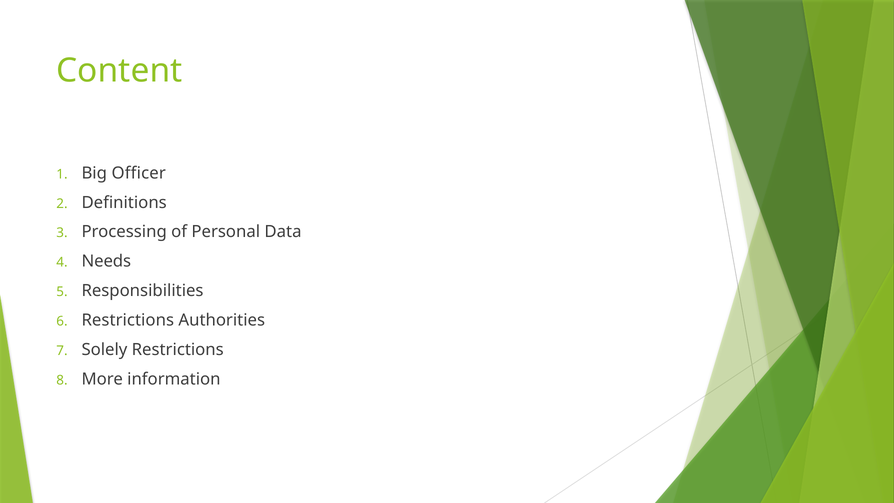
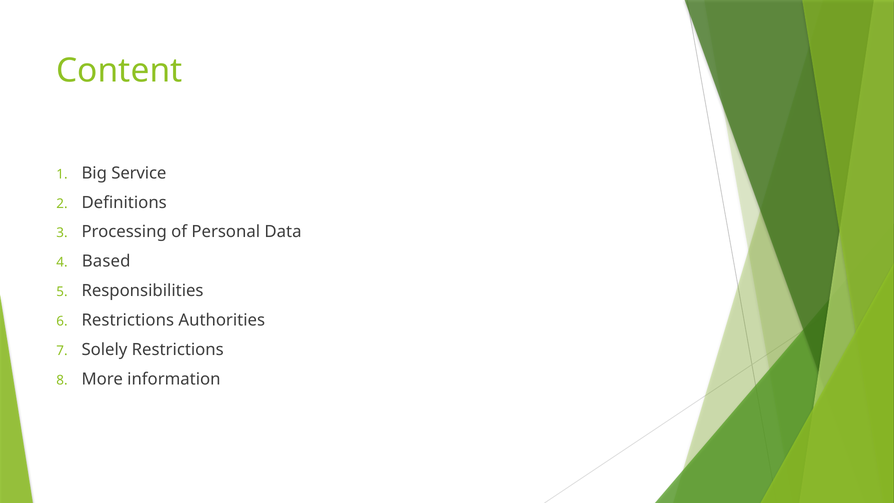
Officer: Officer -> Service
Needs: Needs -> Based
